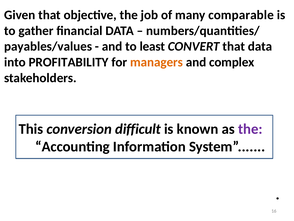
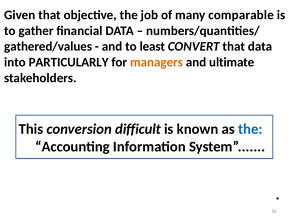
payables/values: payables/values -> gathered/values
PROFITABILITY: PROFITABILITY -> PARTICULARLY
complex: complex -> ultimate
the at (250, 129) colour: purple -> blue
